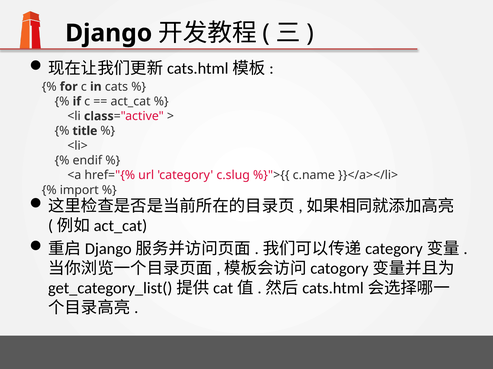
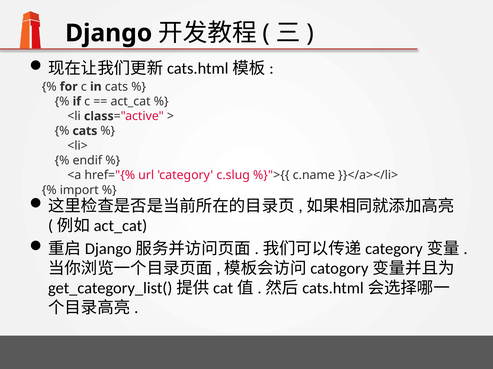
title at (85, 131): title -> cats
